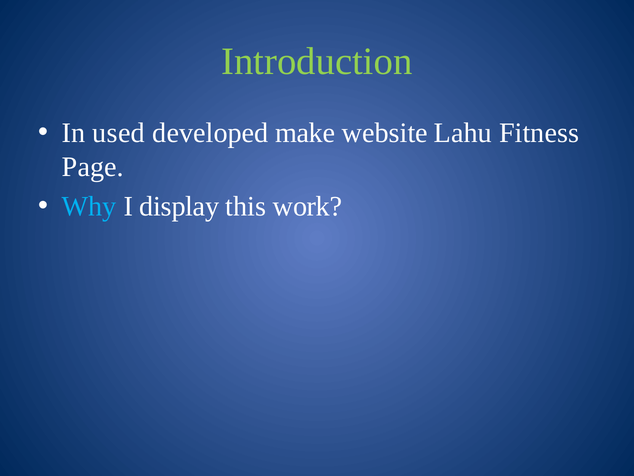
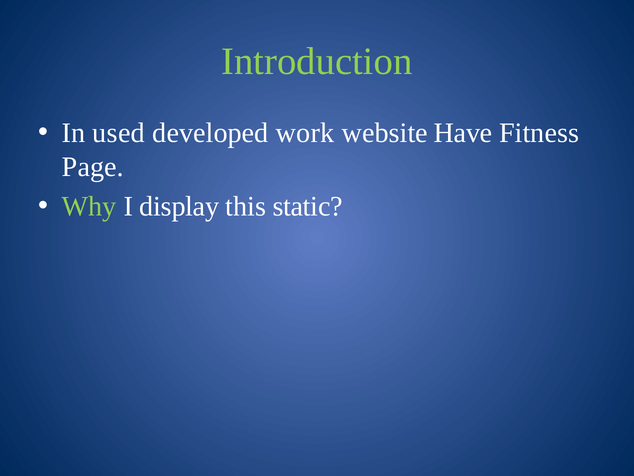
make: make -> work
Lahu: Lahu -> Have
Why colour: light blue -> light green
work: work -> static
